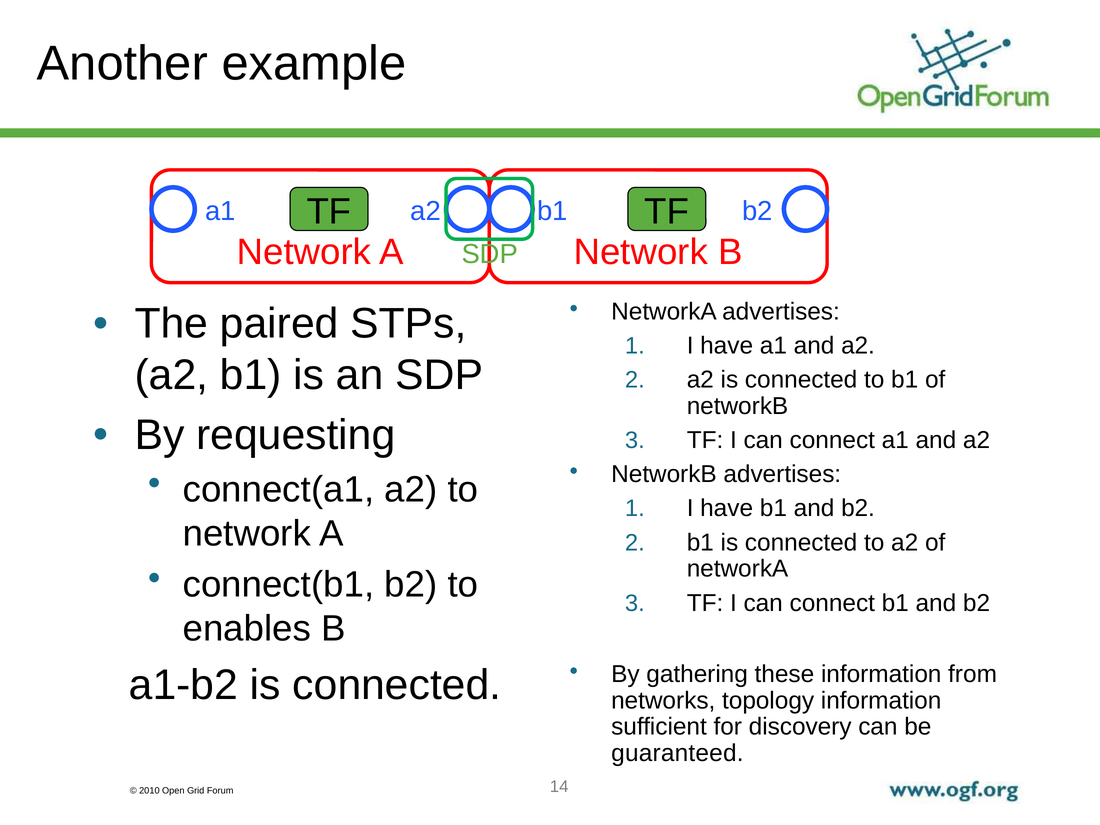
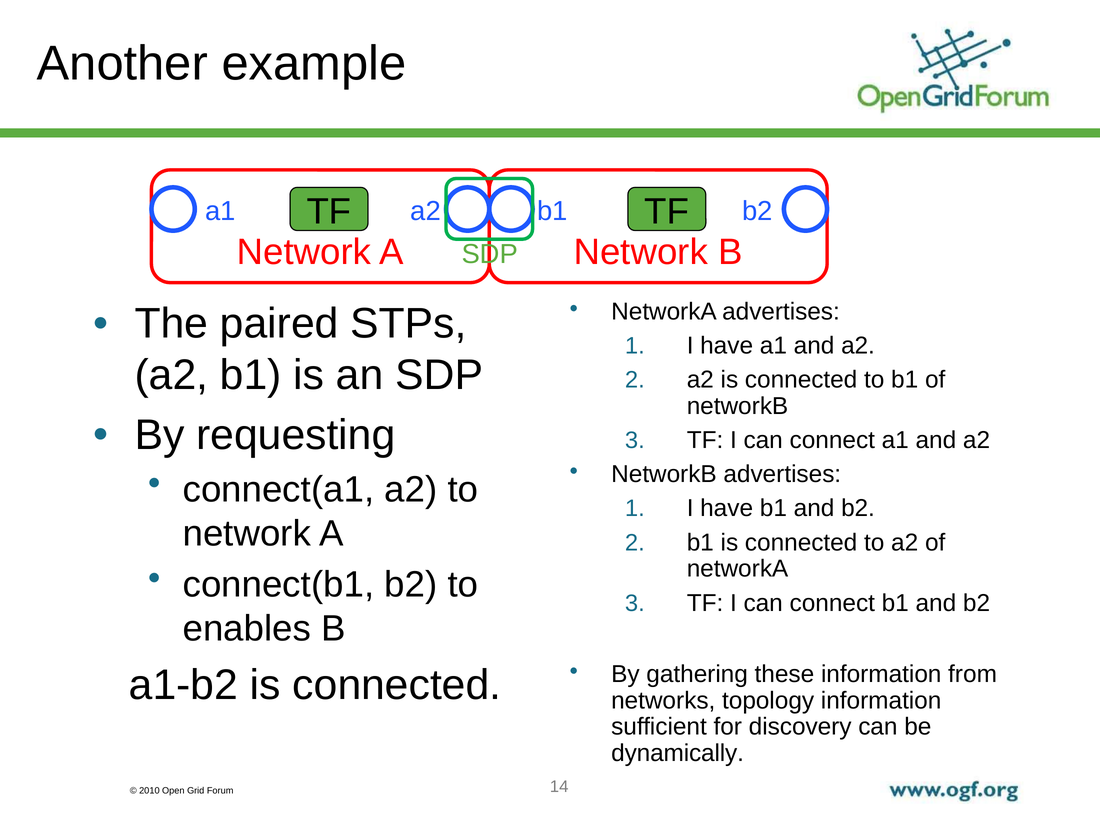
guaranteed: guaranteed -> dynamically
